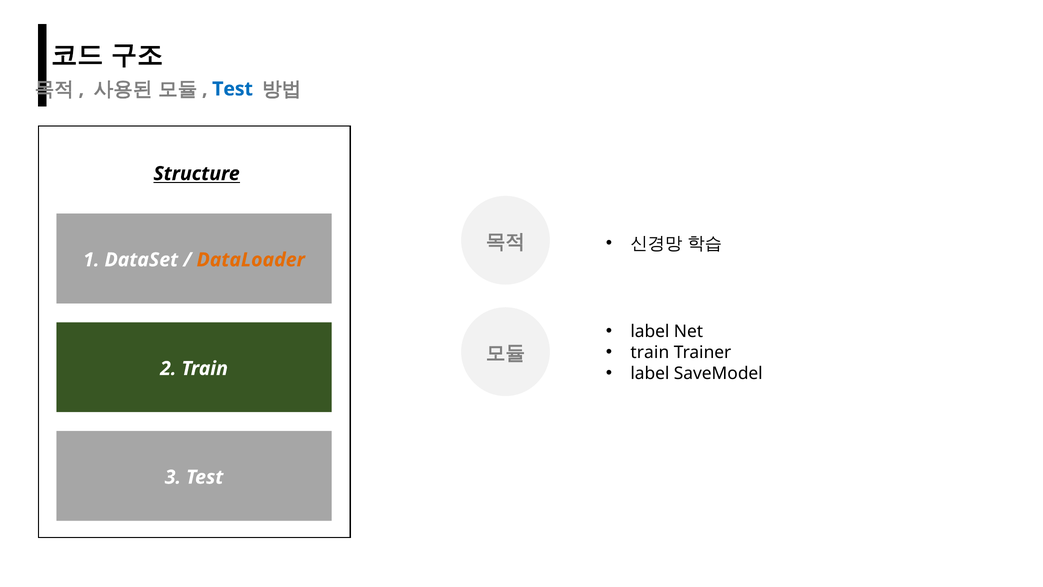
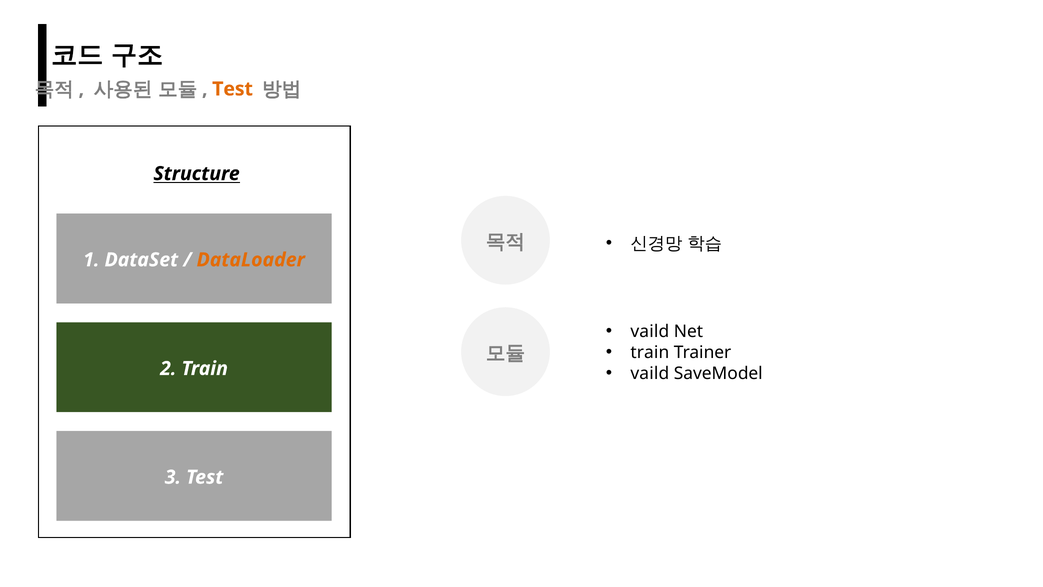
Test at (233, 89) colour: blue -> orange
label at (650, 332): label -> vaild
label at (650, 373): label -> vaild
